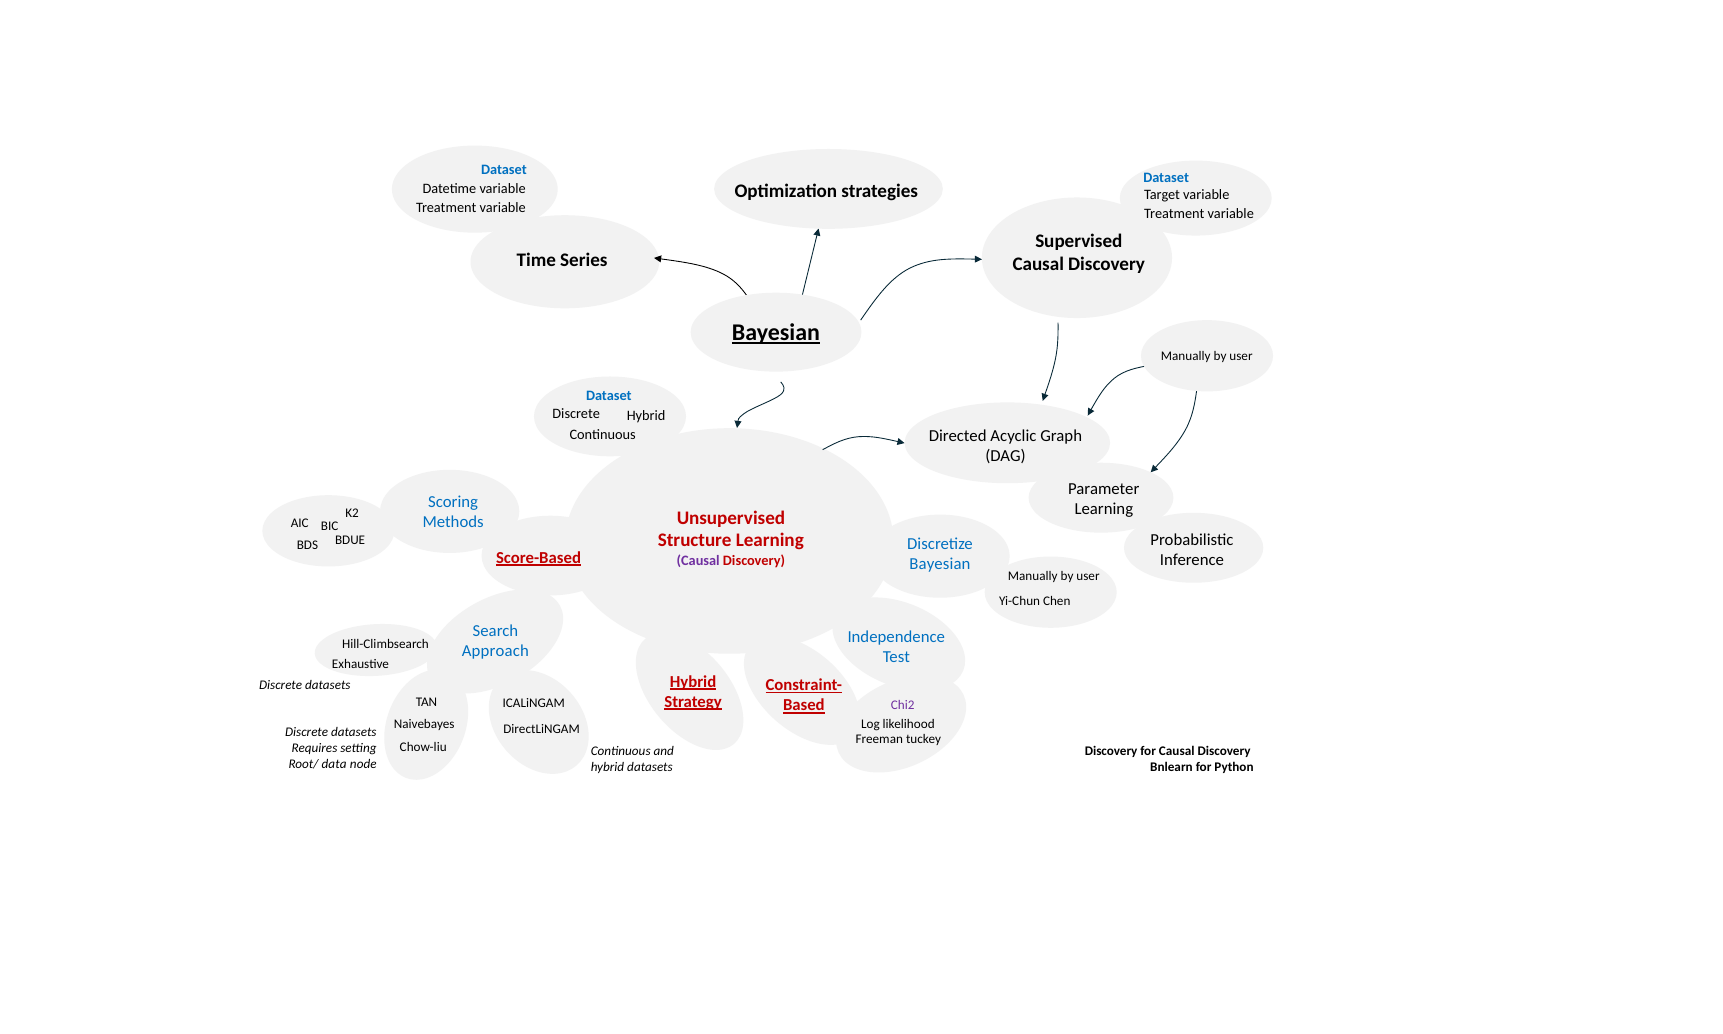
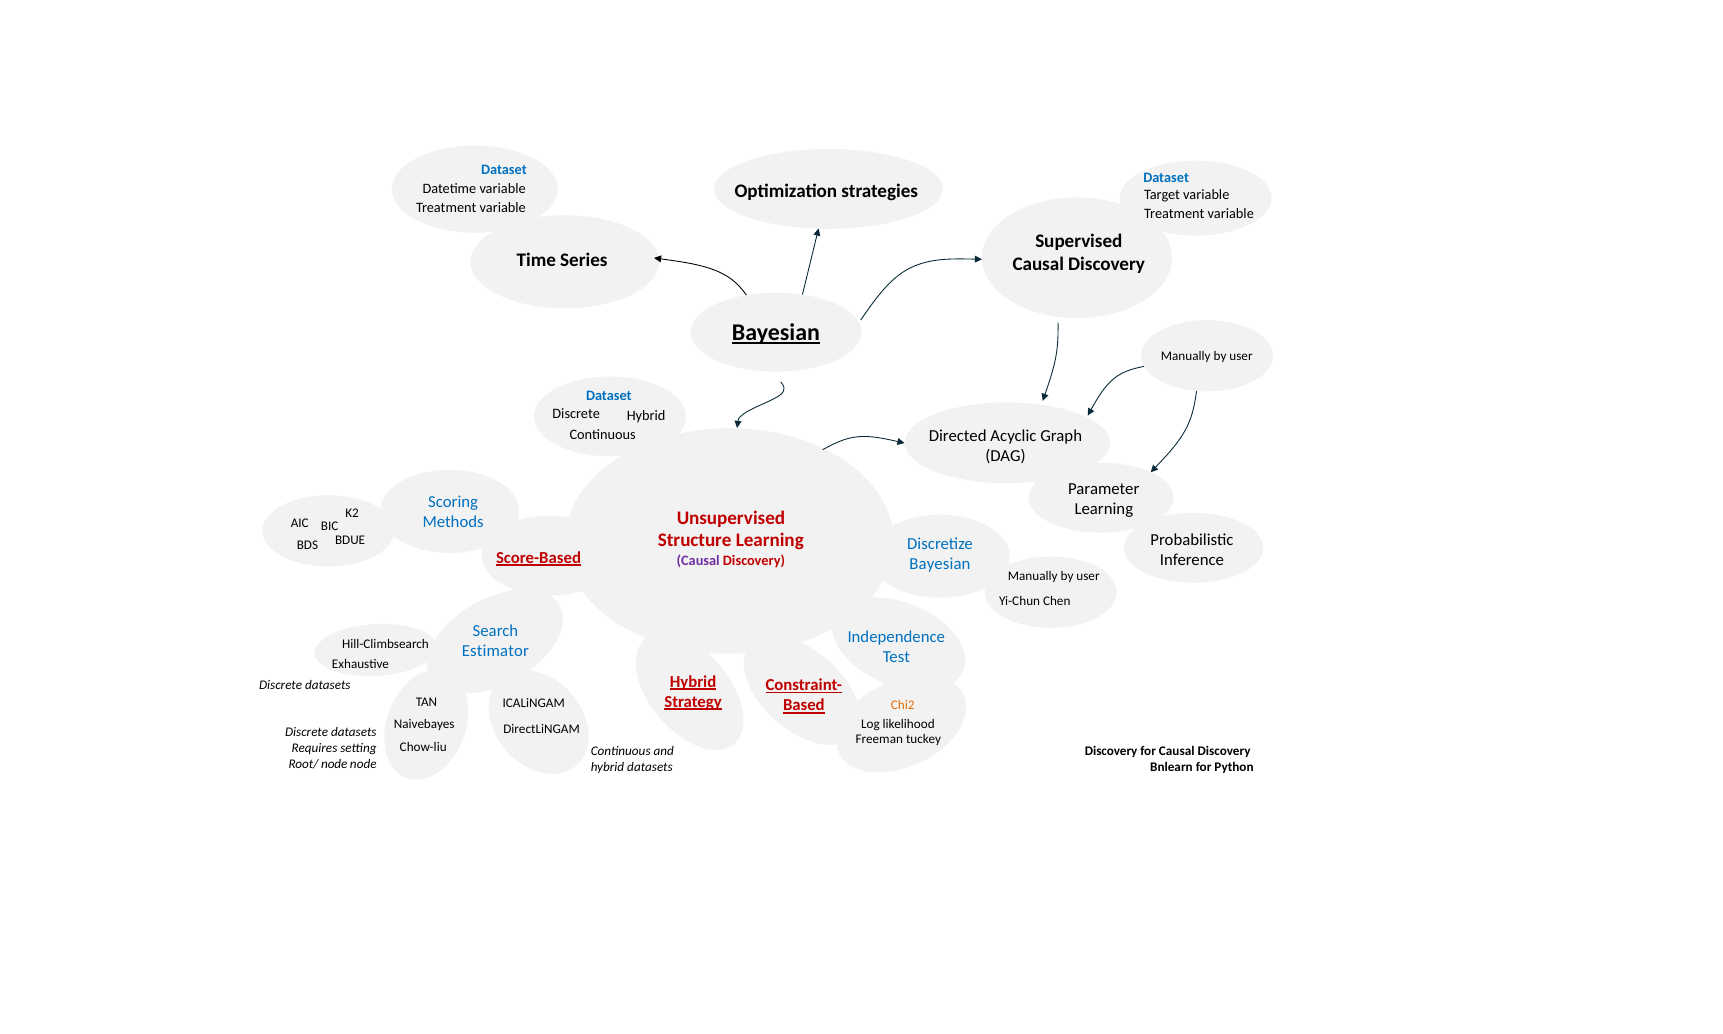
Approach: Approach -> Estimator
Chi2 colour: purple -> orange
Root/ data: data -> node
